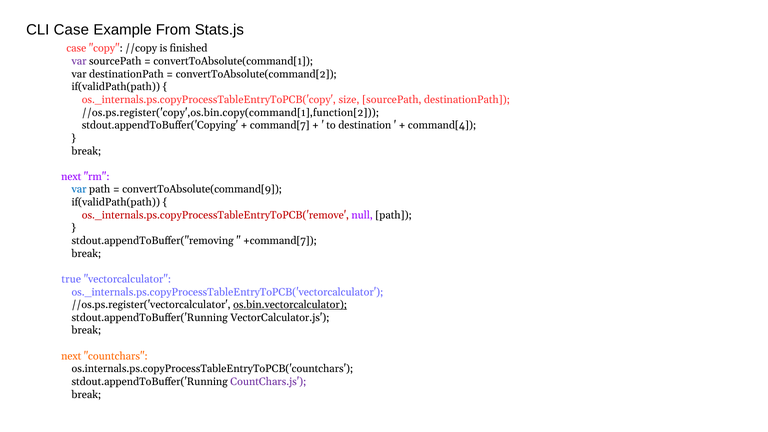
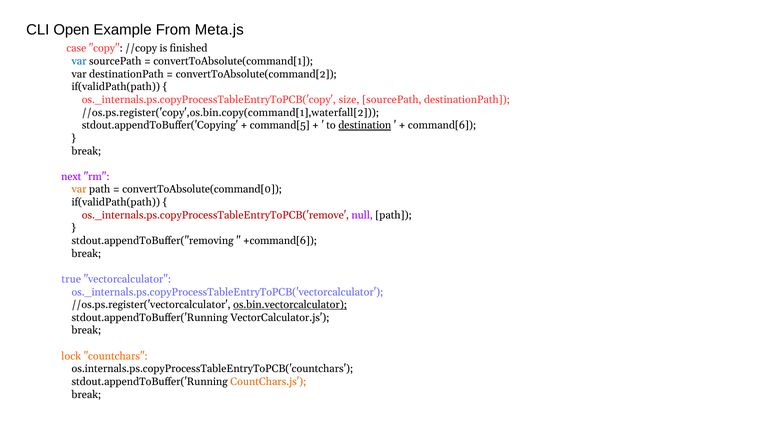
CLI Case: Case -> Open
Stats.js: Stats.js -> Meta.js
var at (79, 61) colour: purple -> blue
//os.ps.register('copy',os.bin.copy(command[1],function[2: //os.ps.register('copy',os.bin.copy(command[1],function[2 -> //os.ps.register('copy',os.bin.copy(command[1],waterfall[2
command[7: command[7 -> command[5
destination underline: none -> present
command[4: command[4 -> command[6
var at (79, 189) colour: blue -> orange
convertToAbsolute(command[9: convertToAbsolute(command[9 -> convertToAbsolute(command[0
+command[7: +command[7 -> +command[6
next at (71, 356): next -> lock
CountChars.js colour: purple -> orange
